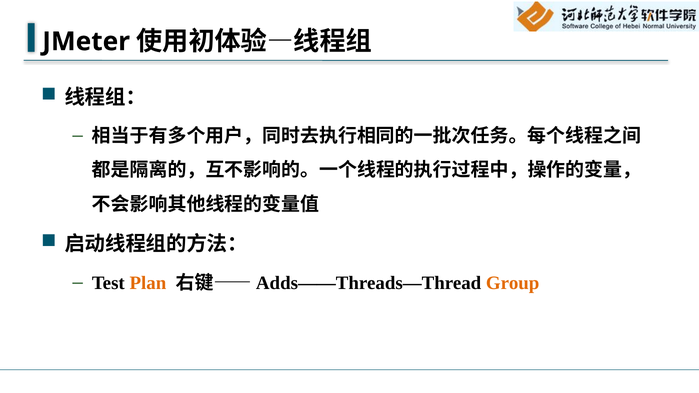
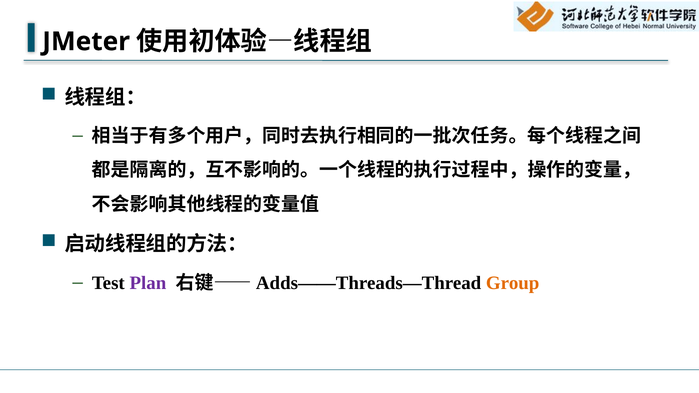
Plan colour: orange -> purple
